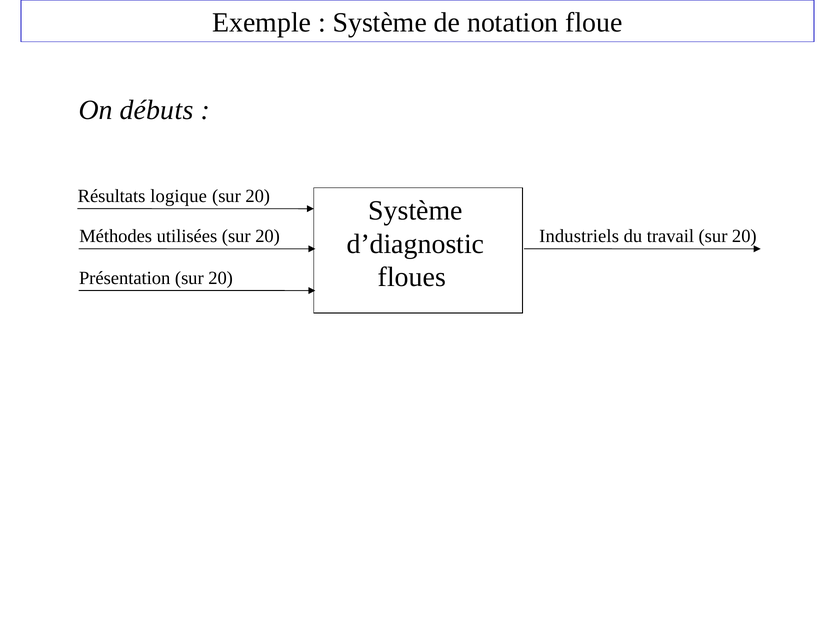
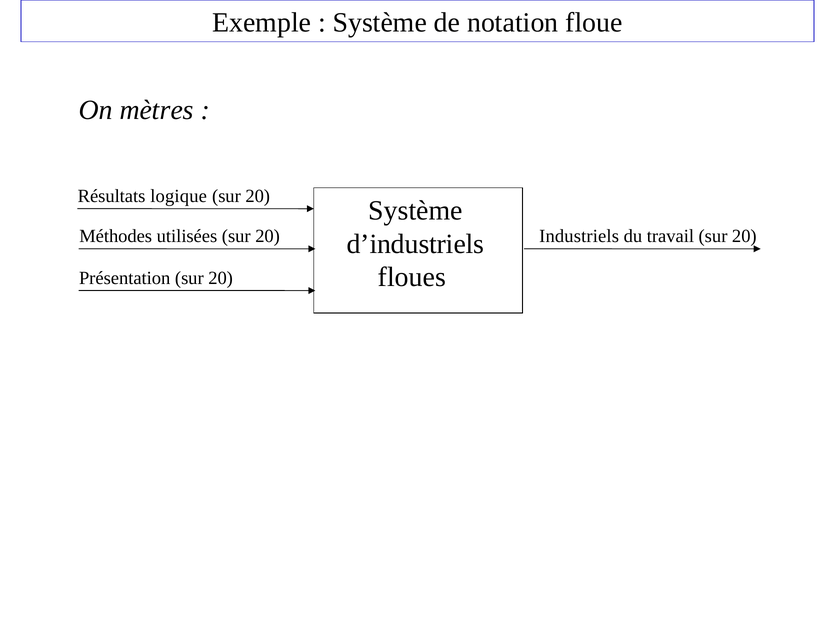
débuts: débuts -> mètres
d’diagnostic: d’diagnostic -> d’industriels
